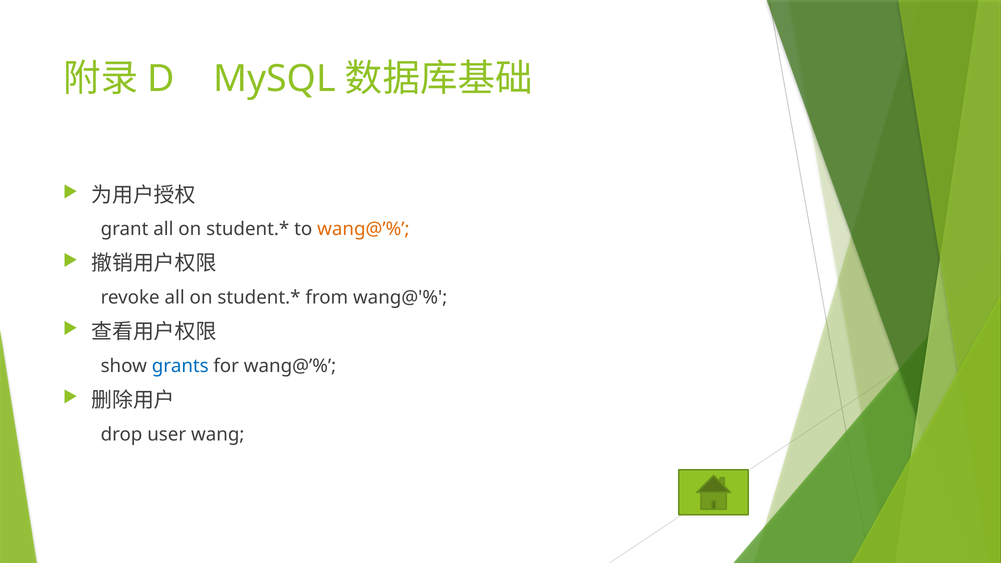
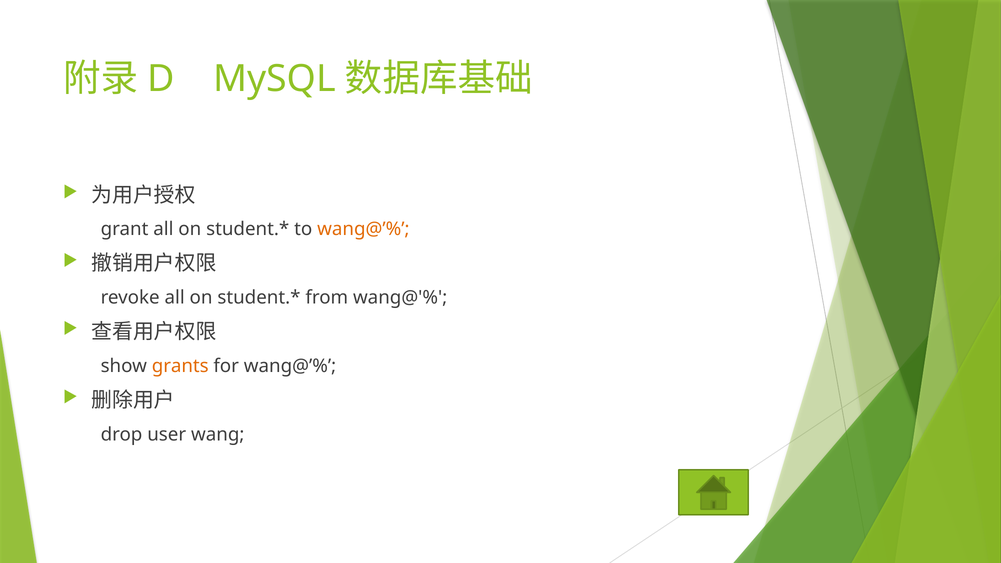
grants colour: blue -> orange
